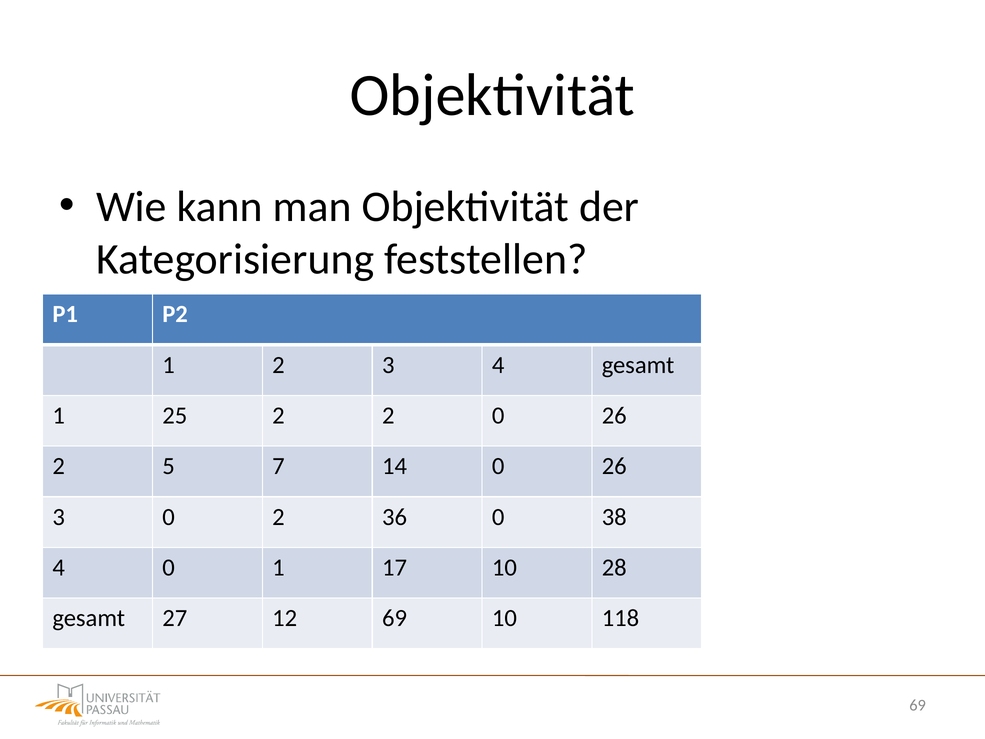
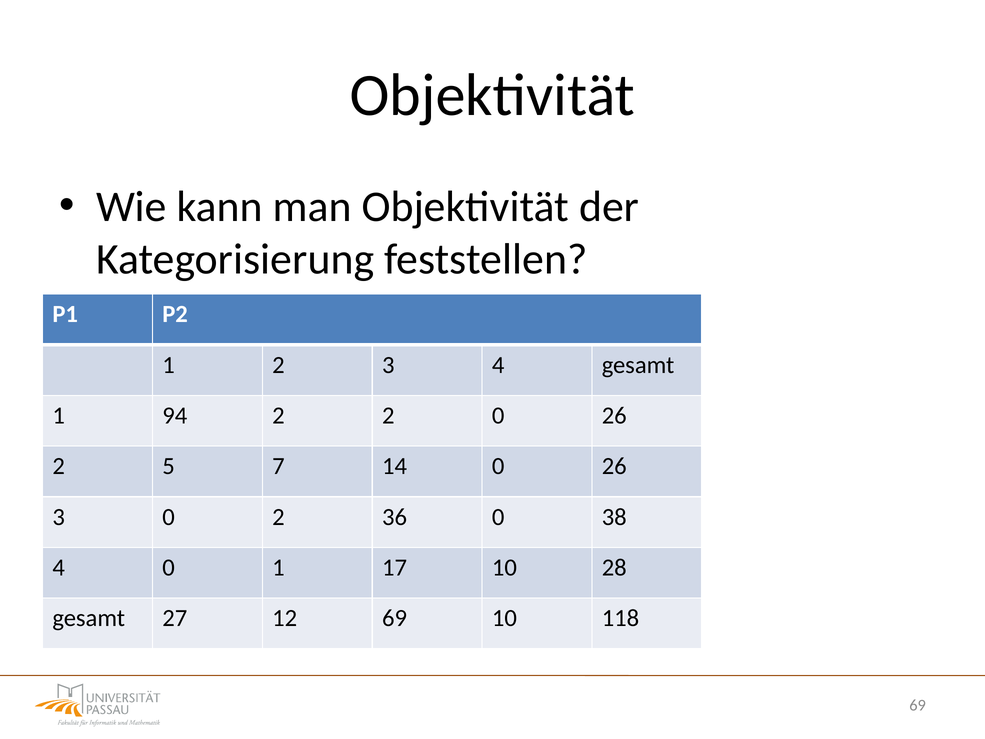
25: 25 -> 94
